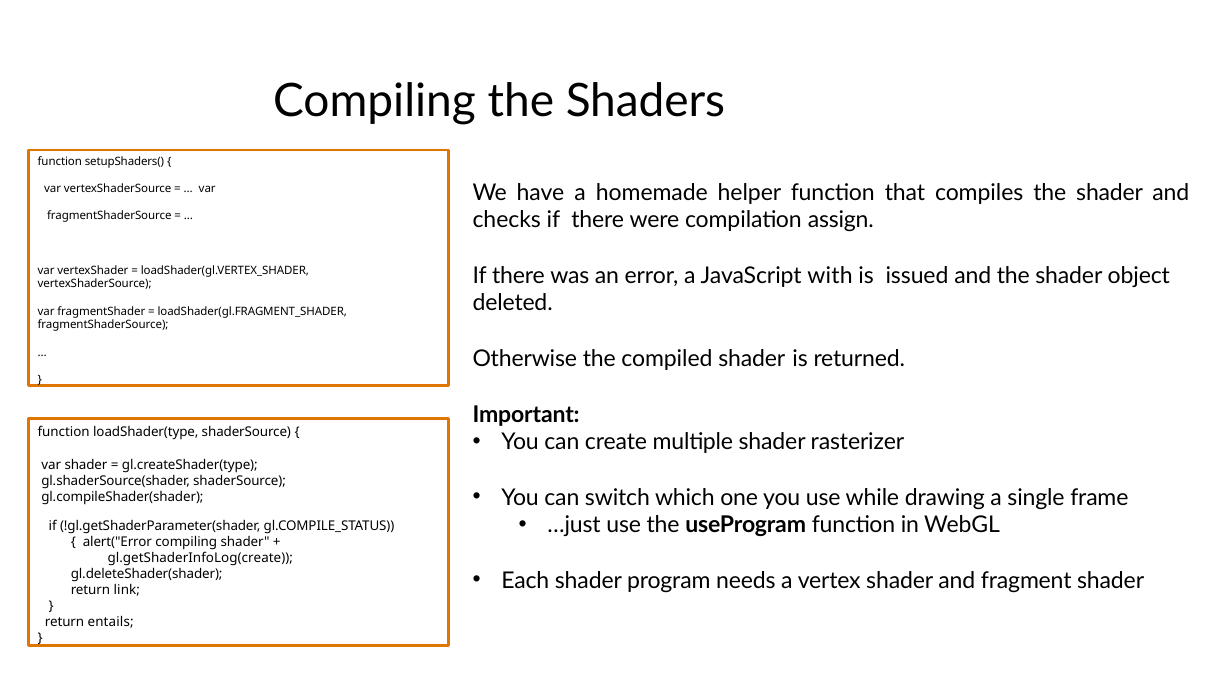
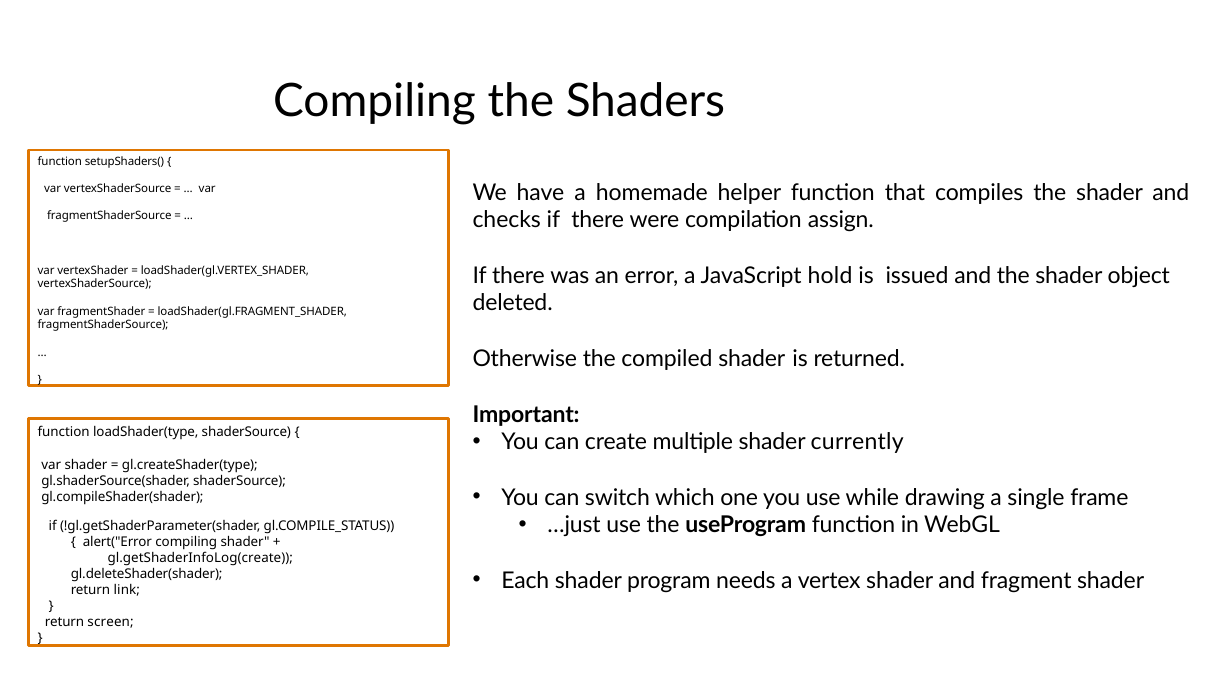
with: with -> hold
rasterizer: rasterizer -> currently
entails: entails -> screen
